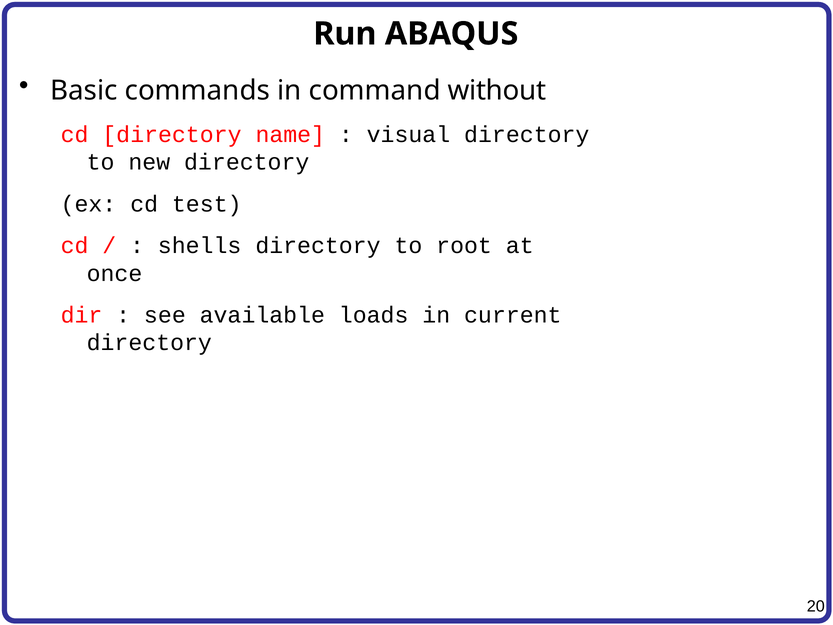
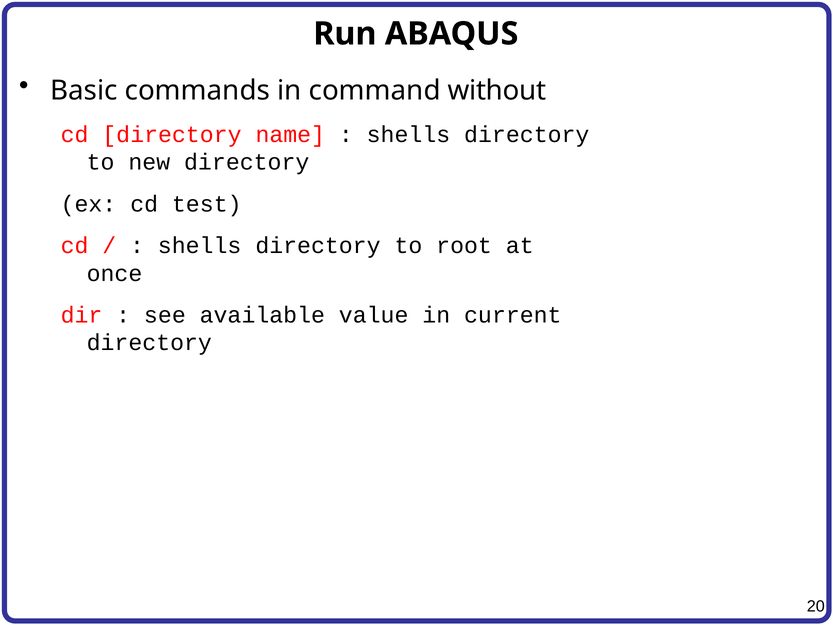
visual at (408, 134): visual -> shells
loads: loads -> value
